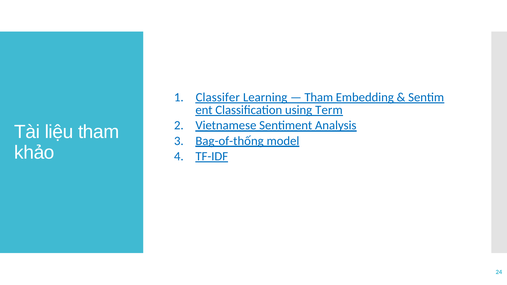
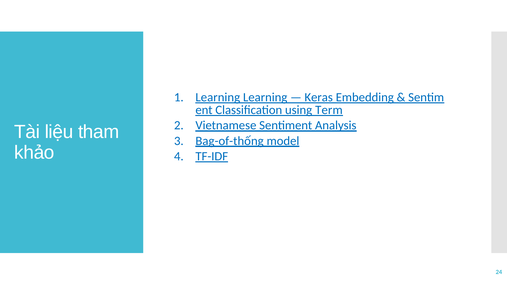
Classifer at (218, 97): Classifer -> Learning
Tham at (319, 97): Tham -> Keras
